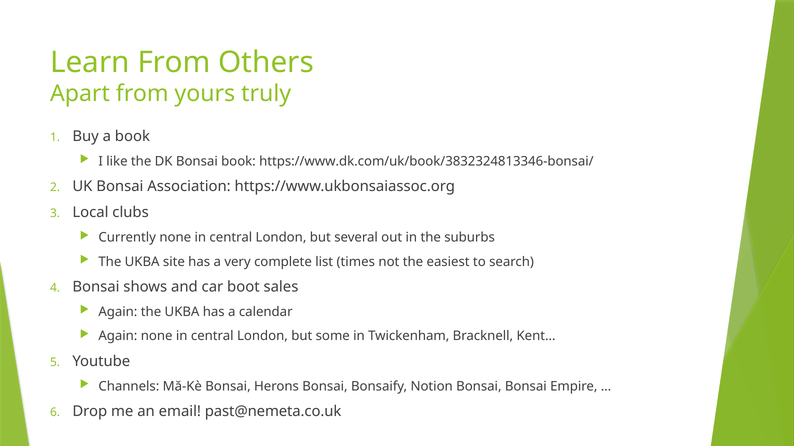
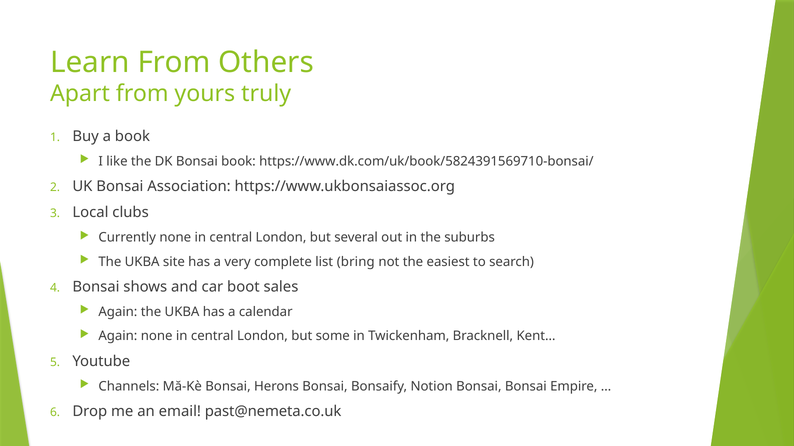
https://www.dk.com/uk/book/3832324813346-bonsai/: https://www.dk.com/uk/book/3832324813346-bonsai/ -> https://www.dk.com/uk/book/5824391569710-bonsai/
times: times -> bring
